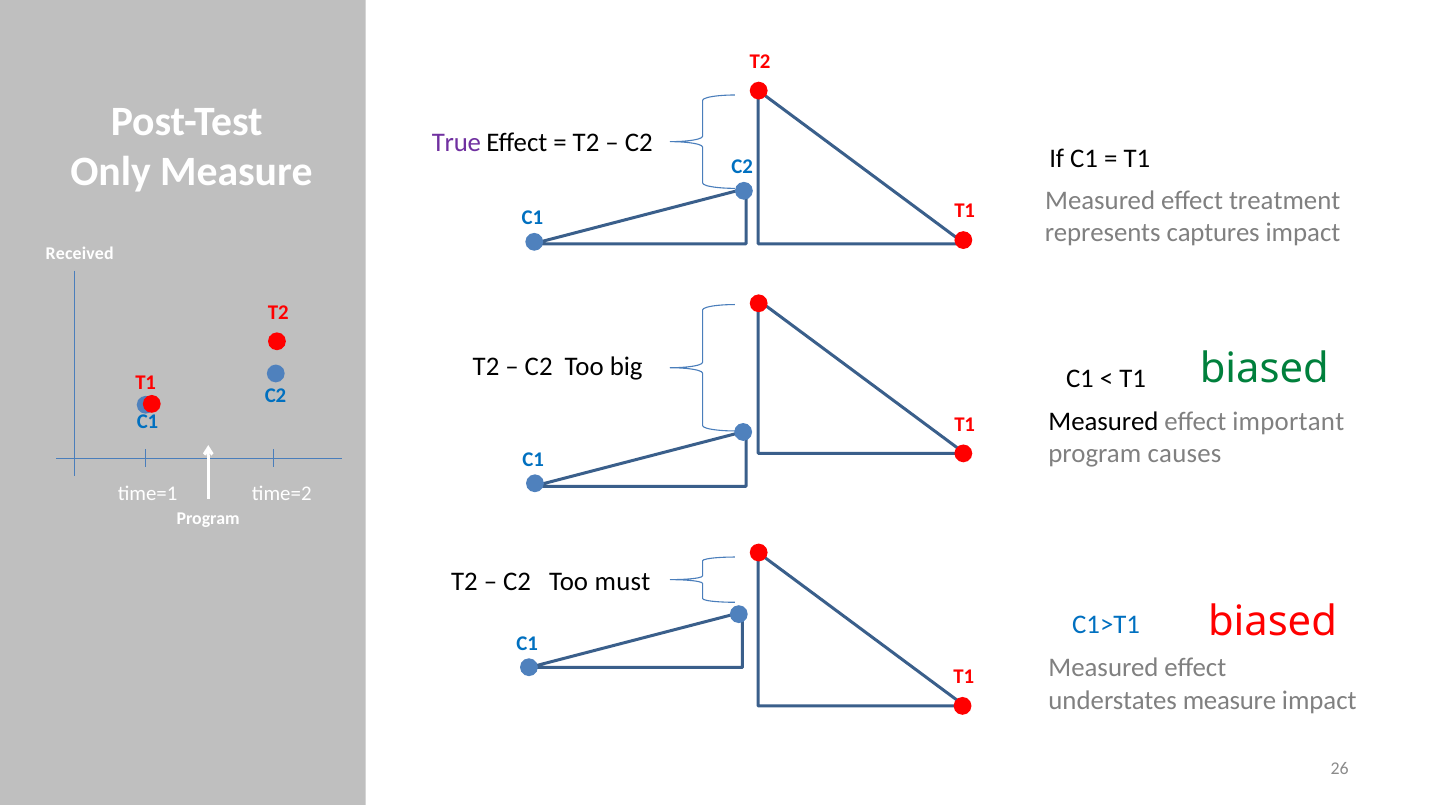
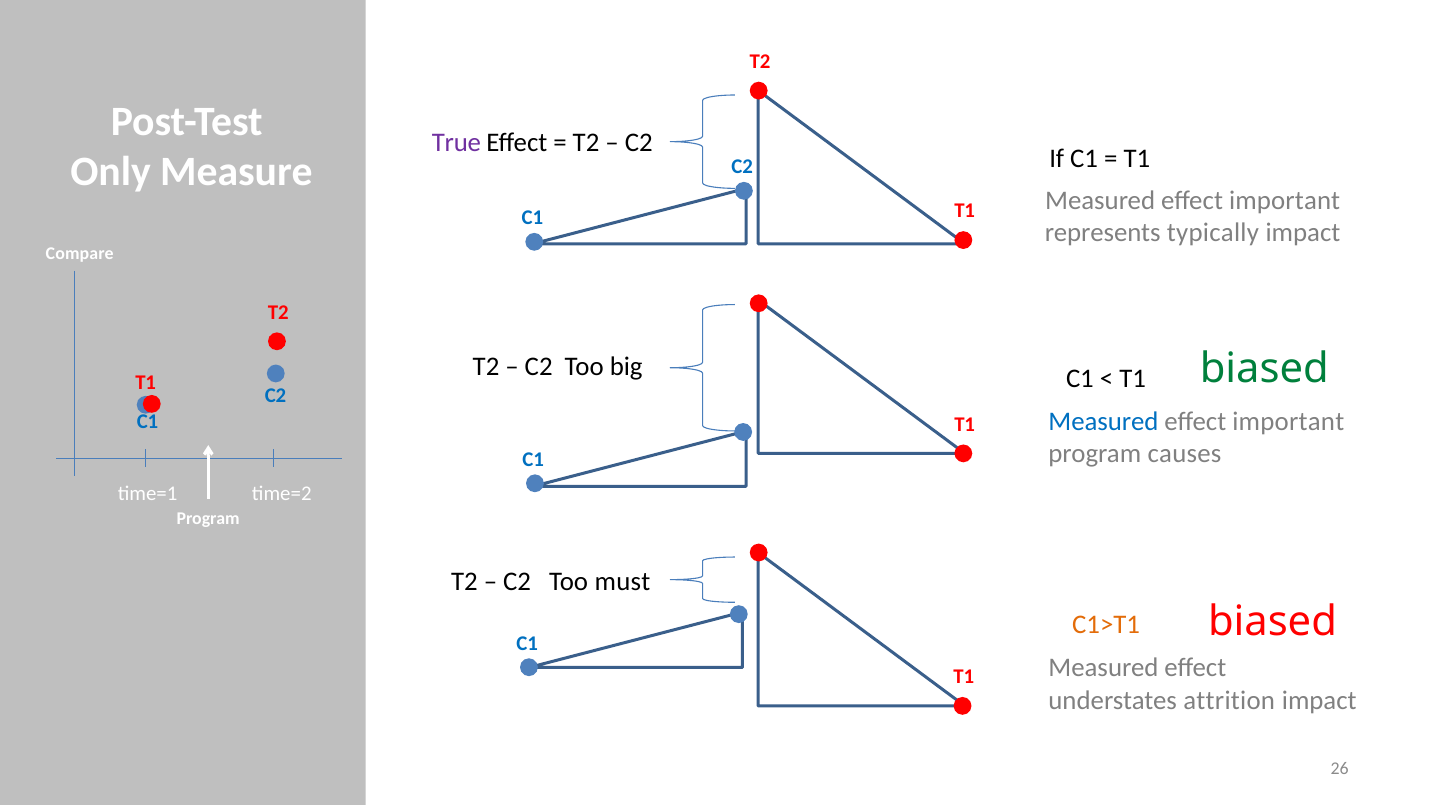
treatment at (1285, 201): treatment -> important
captures: captures -> typically
Received: Received -> Compare
Measured at (1104, 422) colour: black -> blue
C1>T1 colour: blue -> orange
understates measure: measure -> attrition
